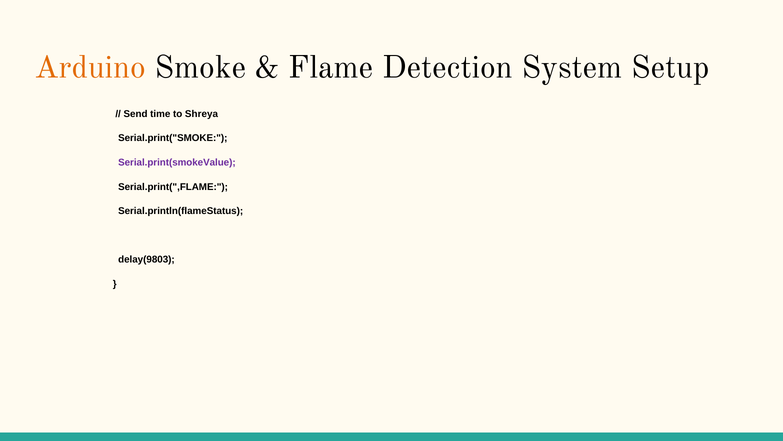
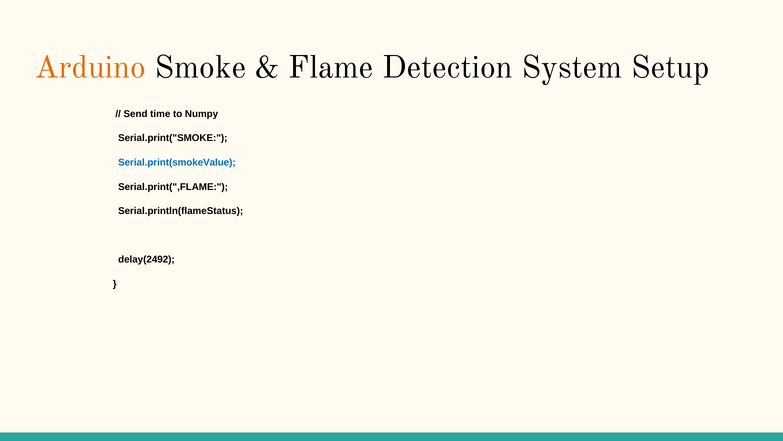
Shreya: Shreya -> Numpy
Serial.print(smokeValue colour: purple -> blue
delay(9803: delay(9803 -> delay(2492
